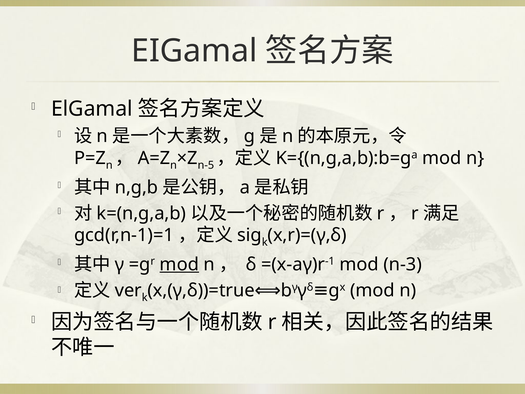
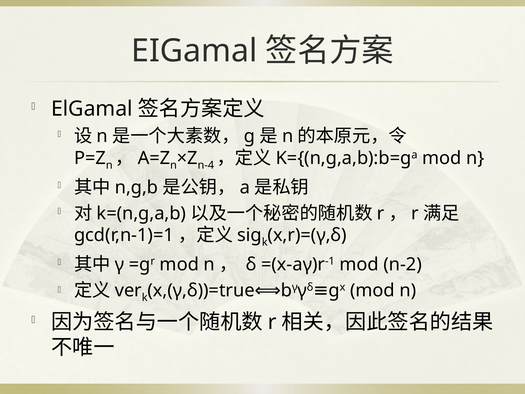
n-5: n-5 -> n-4
mod at (179, 264) underline: present -> none
n-3: n-3 -> n-2
